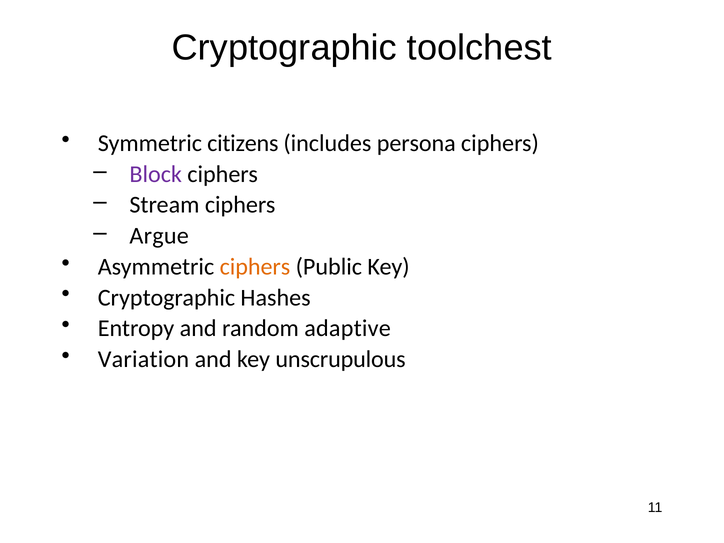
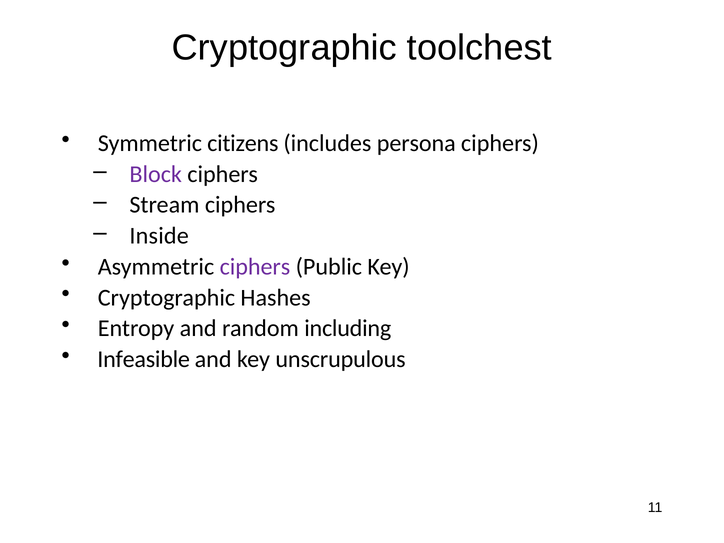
Argue: Argue -> Inside
ciphers at (255, 267) colour: orange -> purple
adaptive: adaptive -> including
Variation: Variation -> Infeasible
